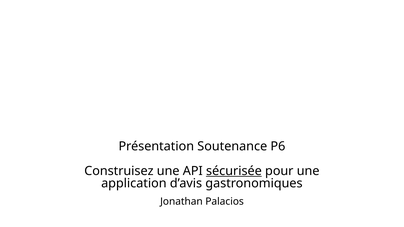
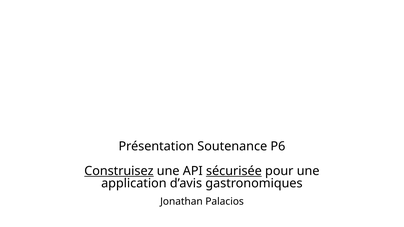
Construisez underline: none -> present
